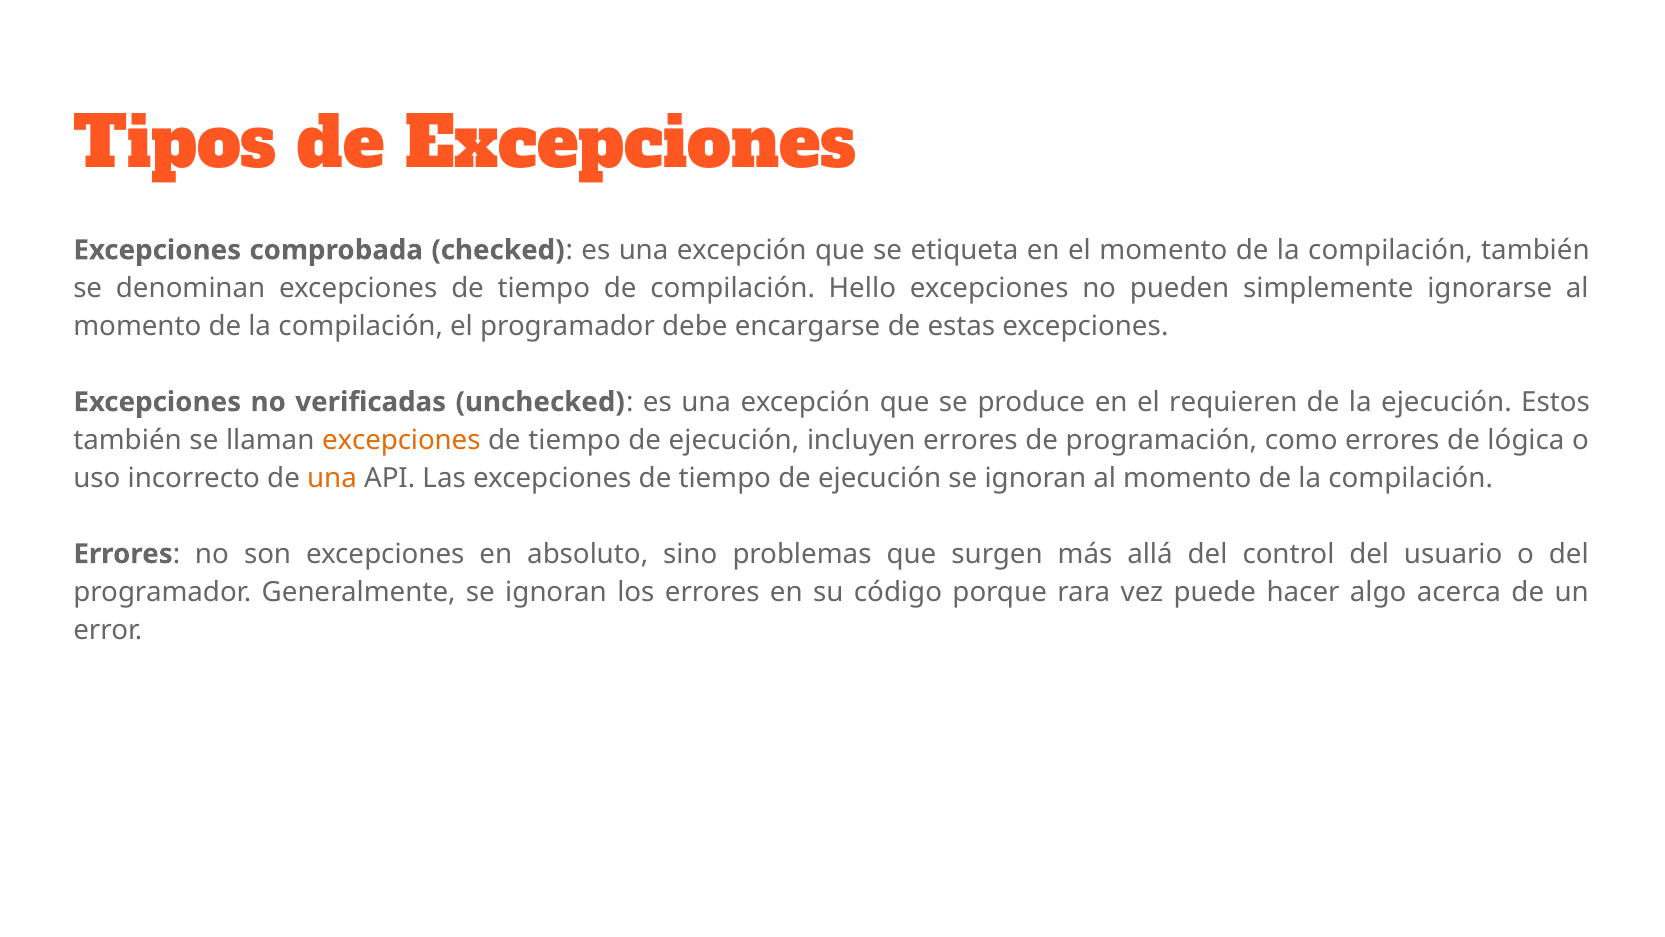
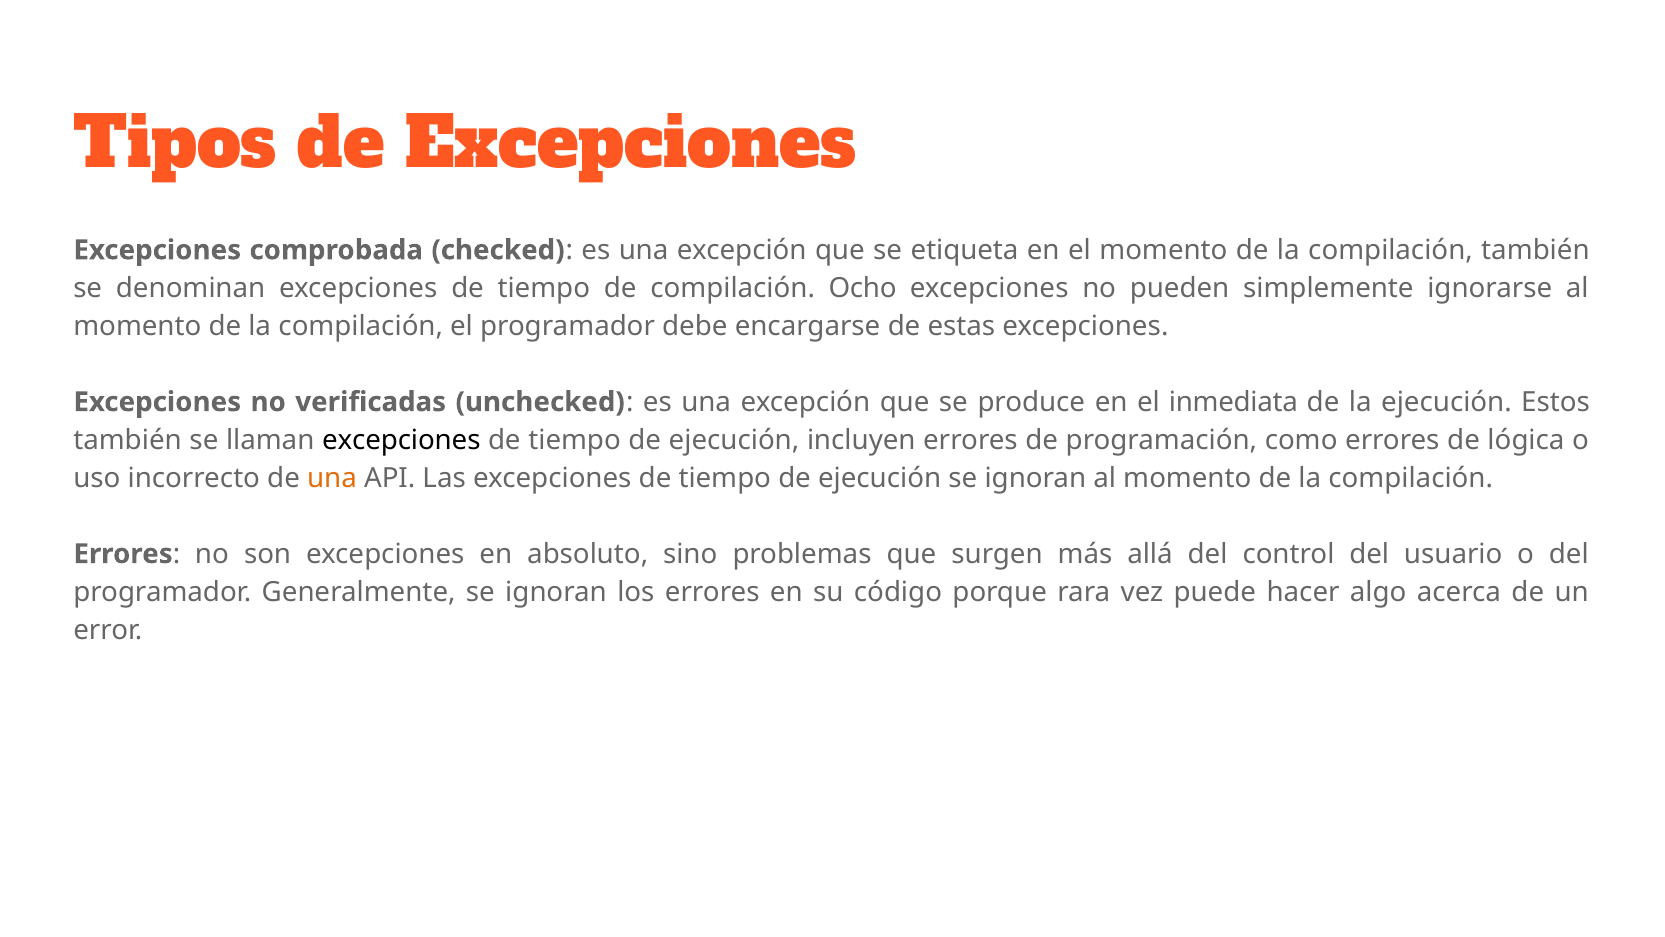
Hello: Hello -> Ocho
requieren: requieren -> inmediata
excepciones at (401, 440) colour: orange -> black
